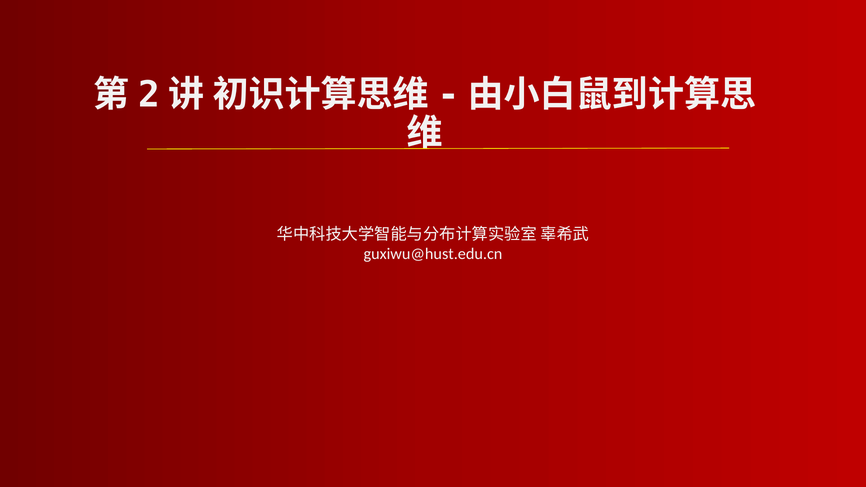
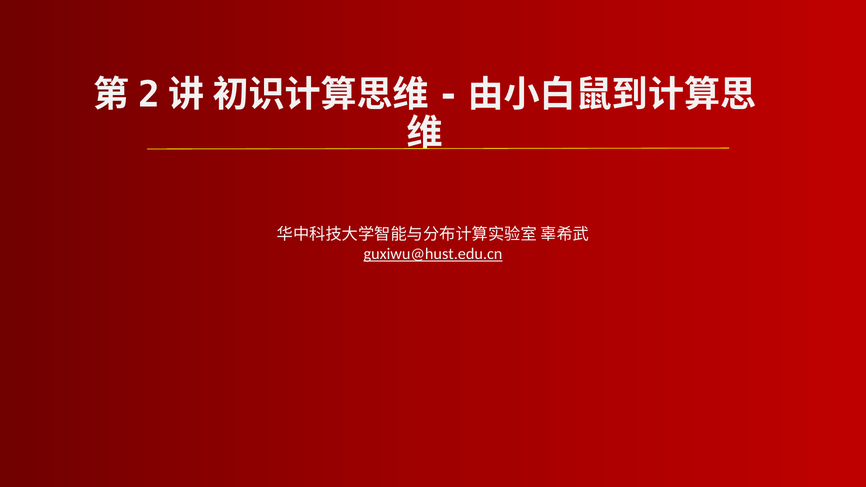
guxiwu@hust.edu.cn underline: none -> present
